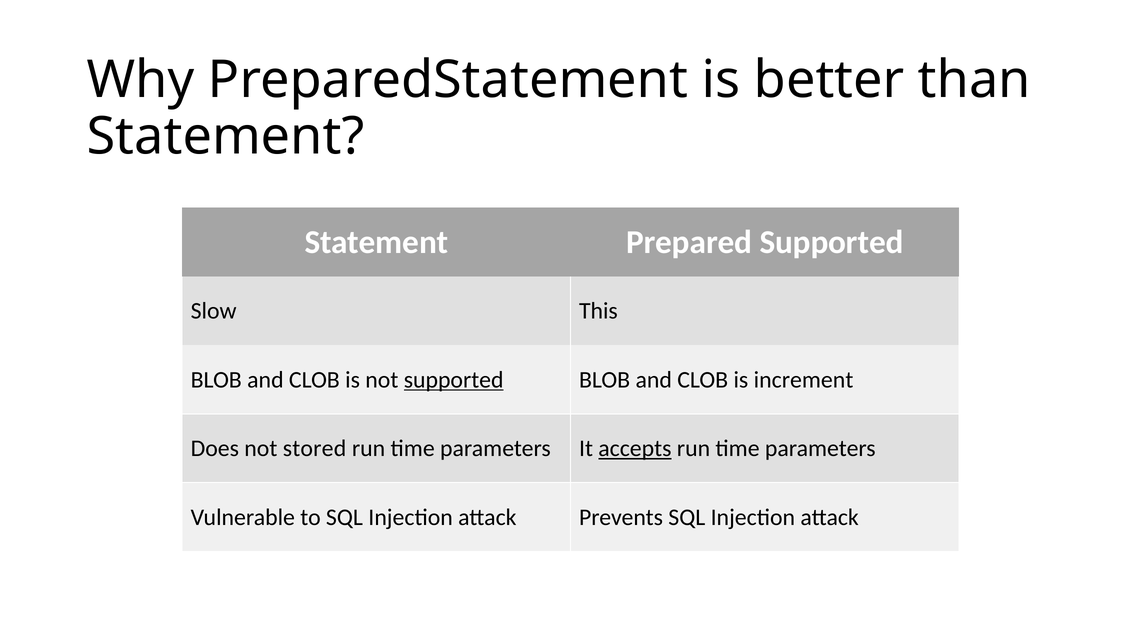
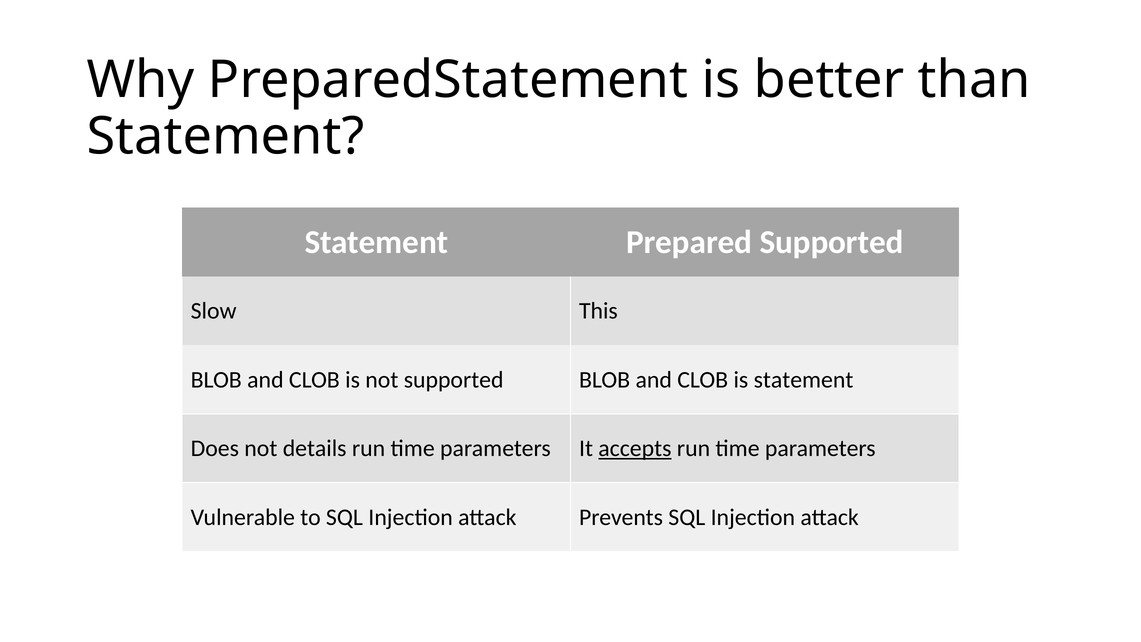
supported at (454, 380) underline: present -> none
is increment: increment -> statement
stored: stored -> details
